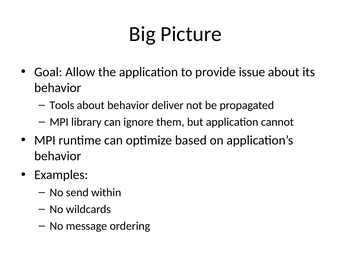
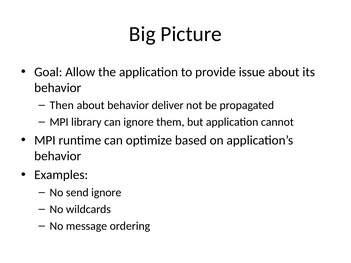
Tools: Tools -> Then
send within: within -> ignore
